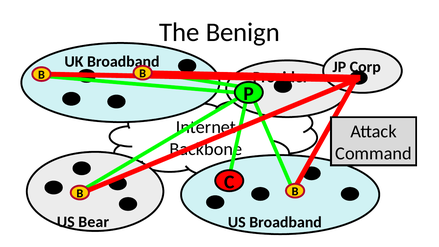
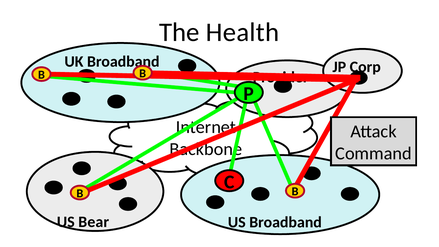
Benign: Benign -> Health
